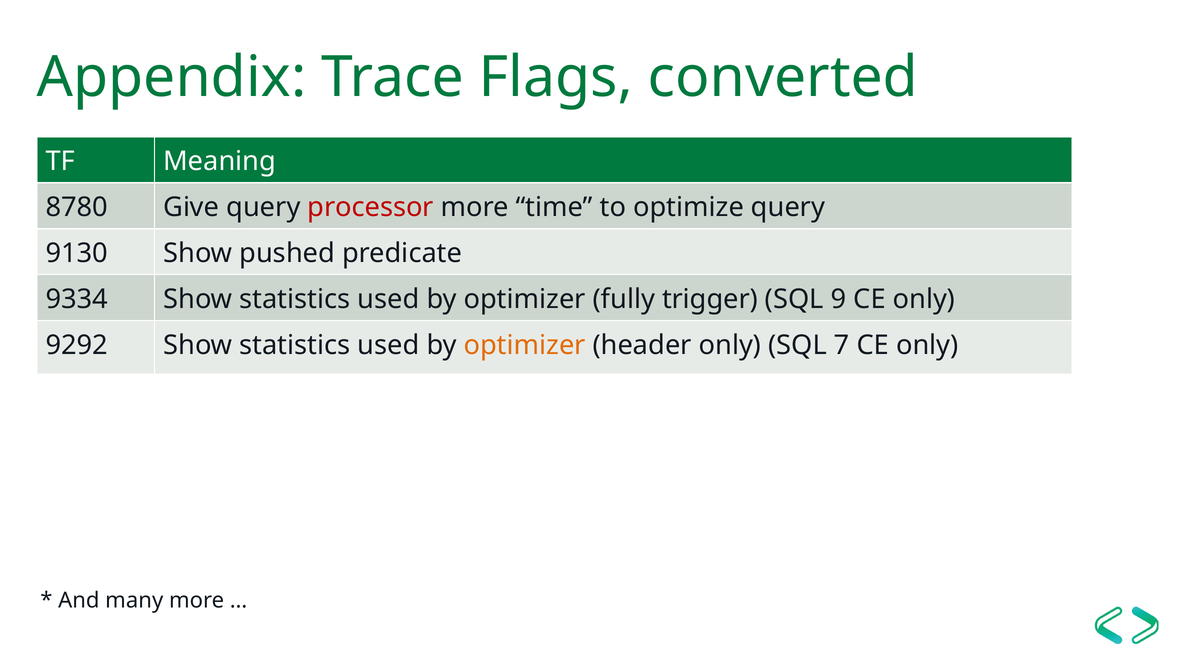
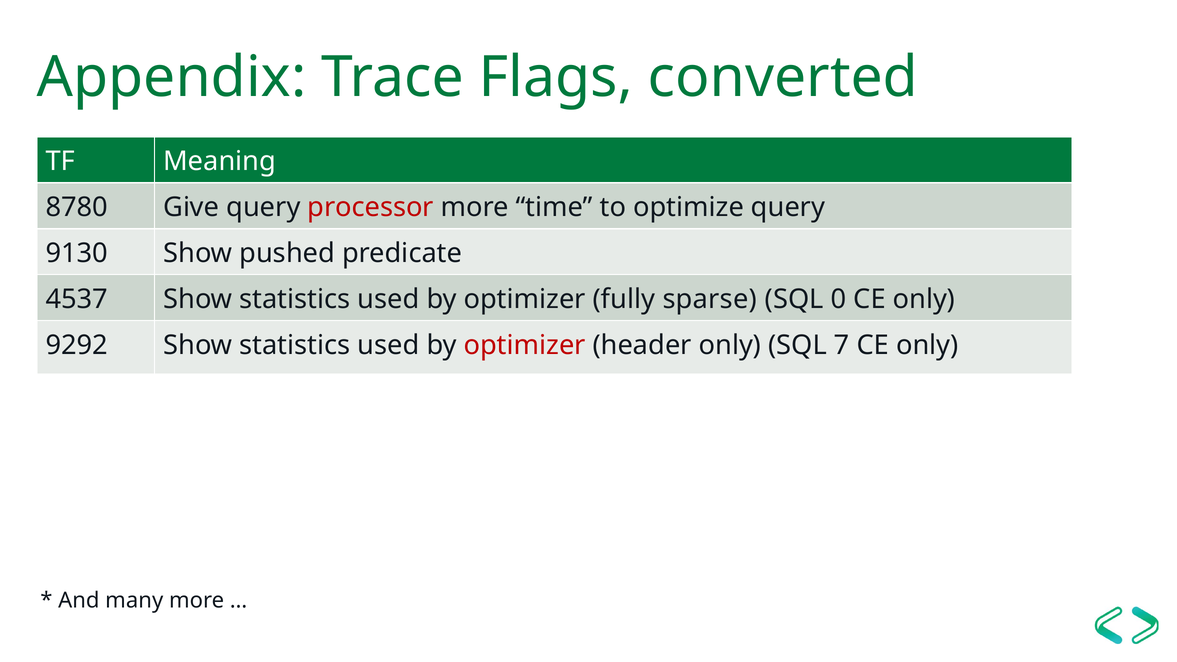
9334: 9334 -> 4537
trigger: trigger -> sparse
9: 9 -> 0
optimizer at (525, 345) colour: orange -> red
